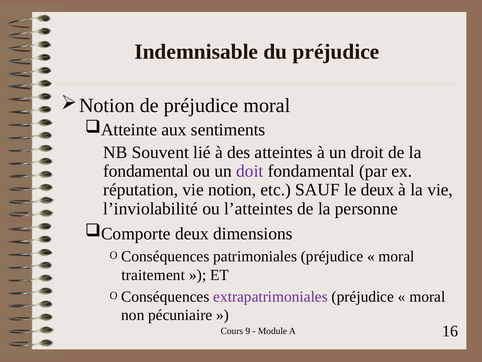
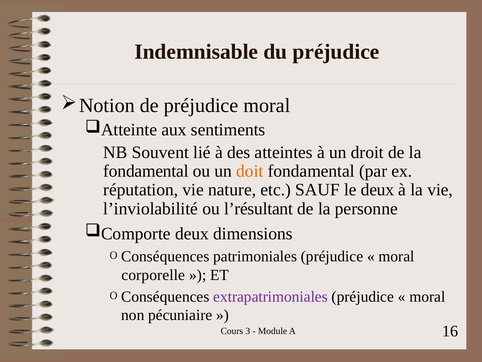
doit colour: purple -> orange
notion: notion -> nature
l’atteintes: l’atteintes -> l’résultant
traitement: traitement -> corporelle
9: 9 -> 3
